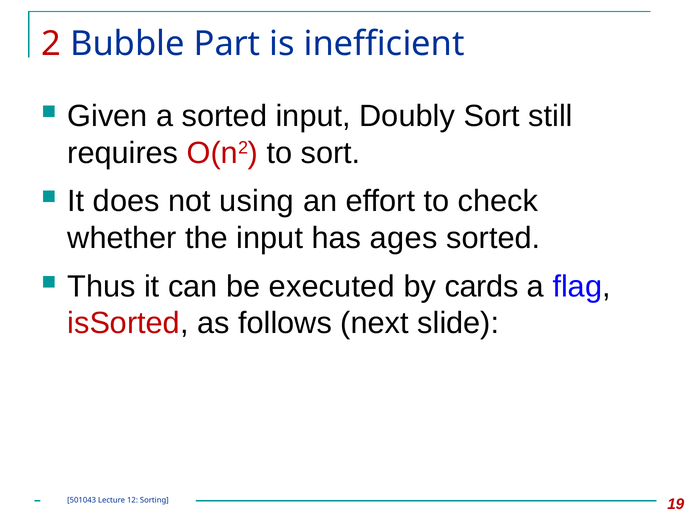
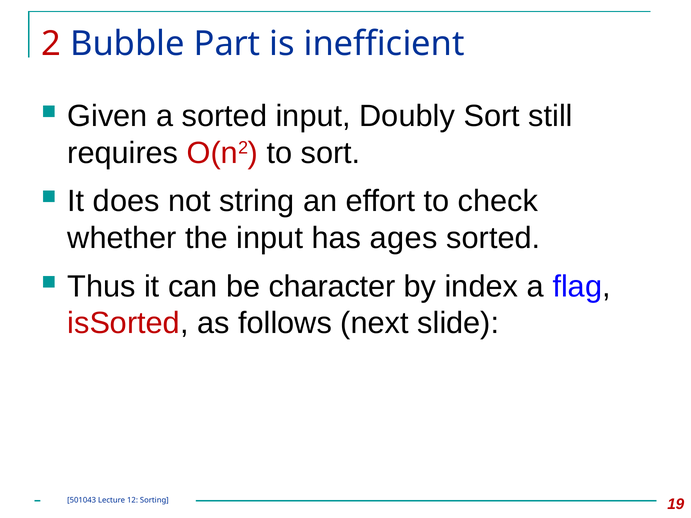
using: using -> string
executed: executed -> character
cards: cards -> index
